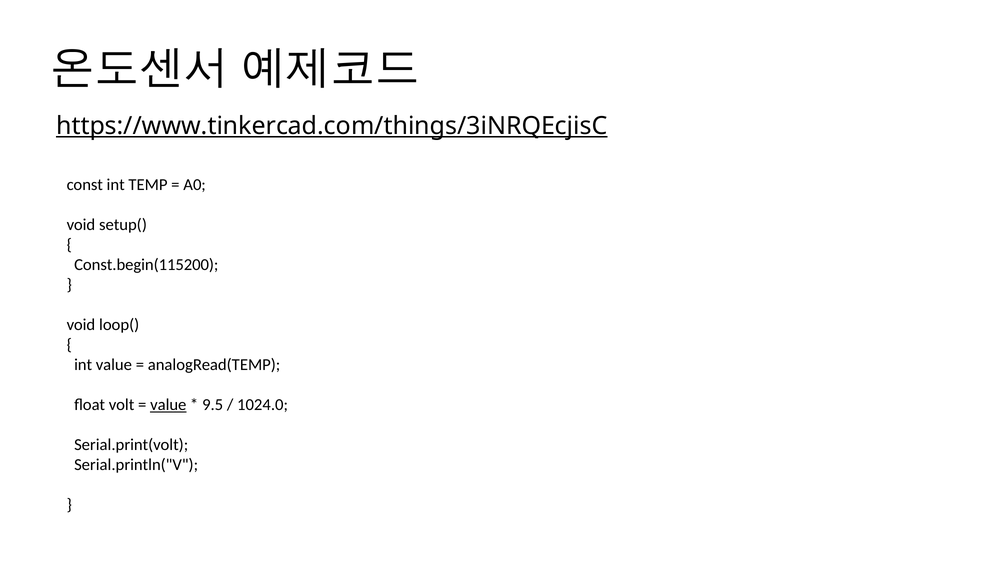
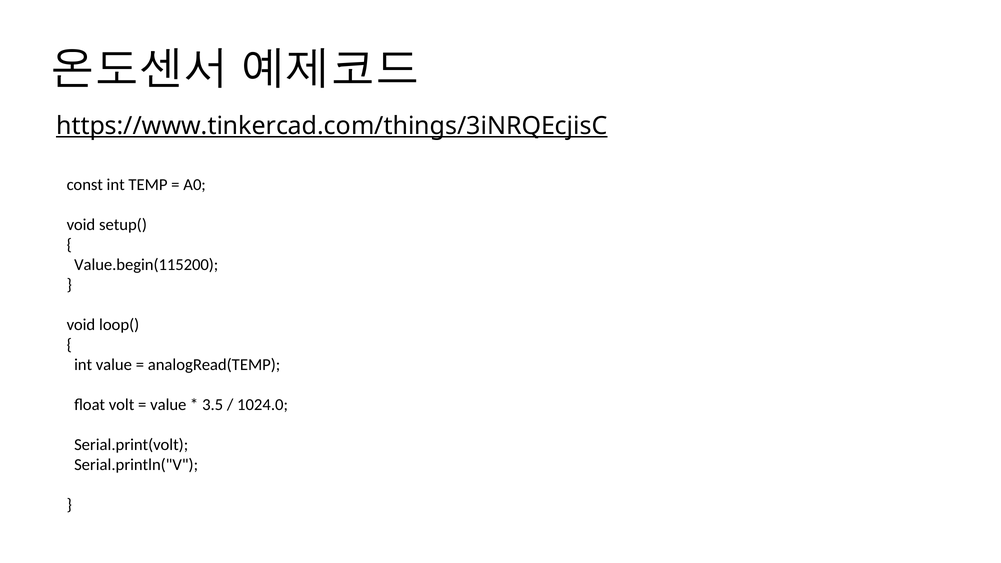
Const.begin(115200: Const.begin(115200 -> Value.begin(115200
value at (168, 405) underline: present -> none
9.5: 9.5 -> 3.5
